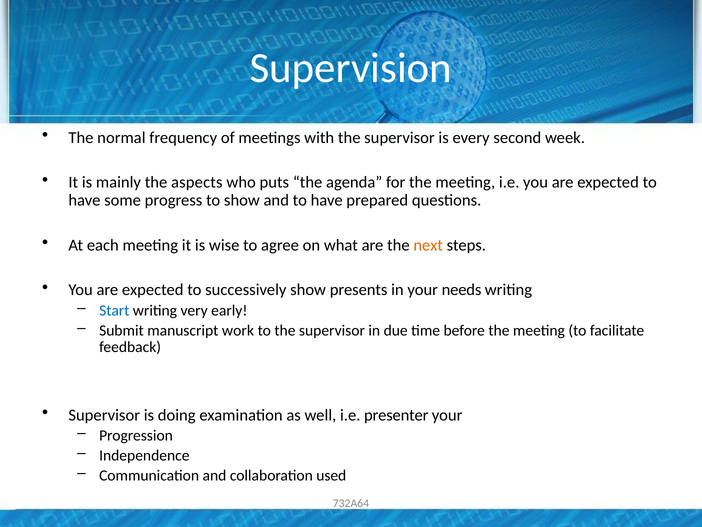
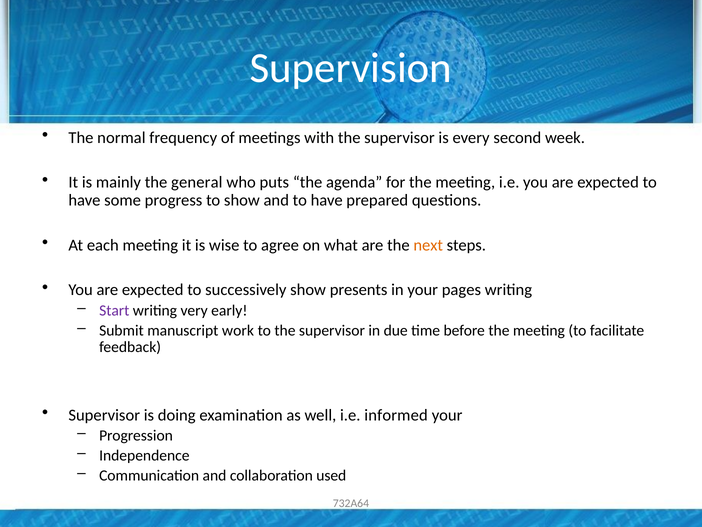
aspects: aspects -> general
needs: needs -> pages
Start colour: blue -> purple
presenter: presenter -> informed
